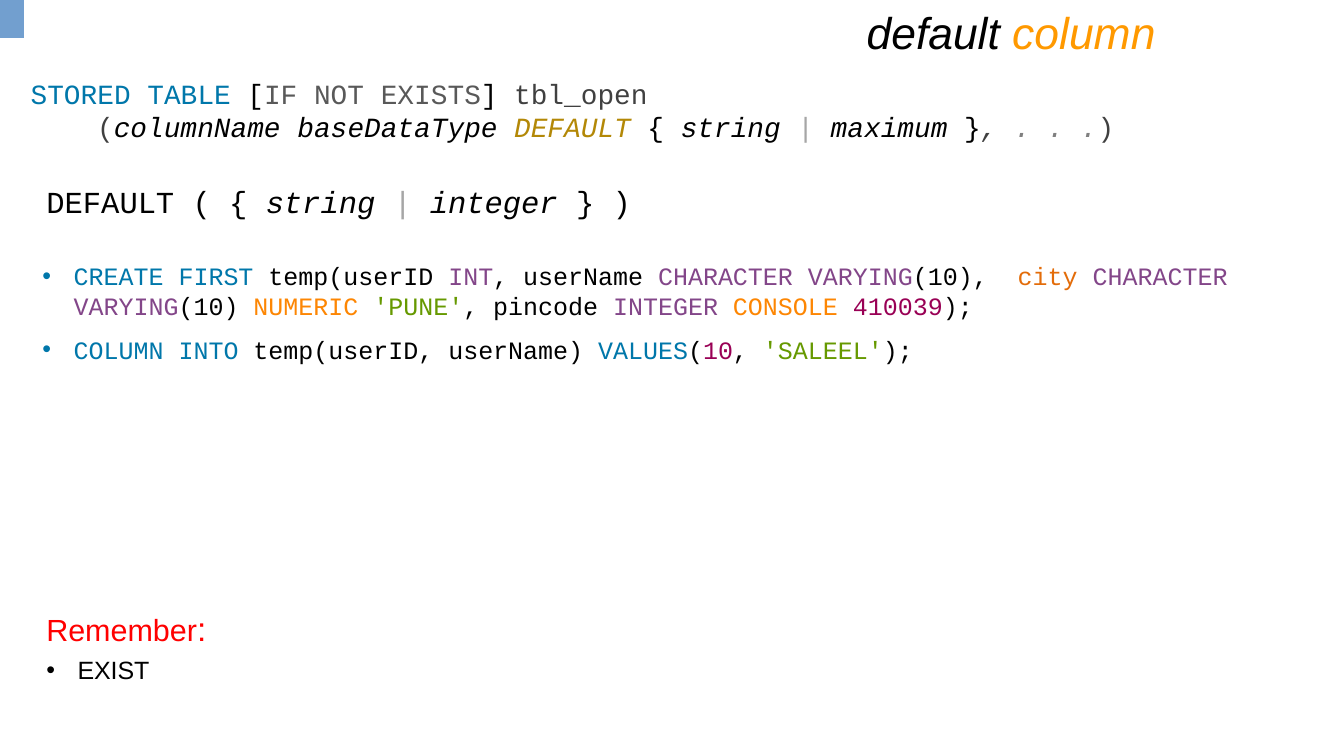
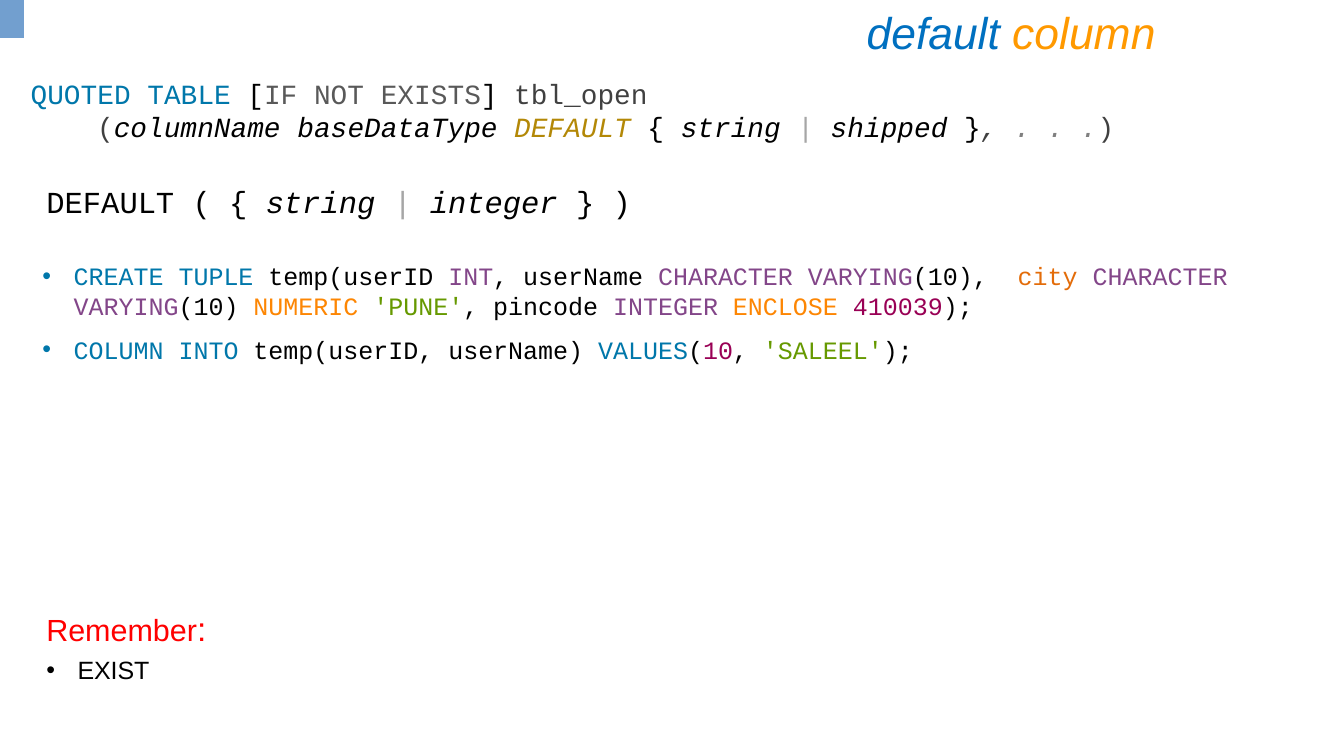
default at (933, 35) colour: black -> blue
STORED: STORED -> QUOTED
maximum: maximum -> shipped
FIRST: FIRST -> TUPLE
CONSOLE: CONSOLE -> ENCLOSE
